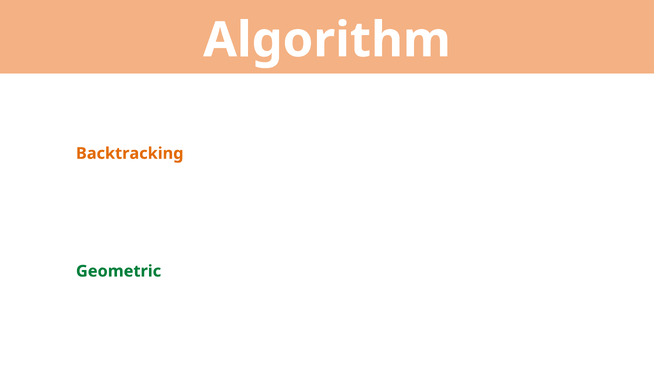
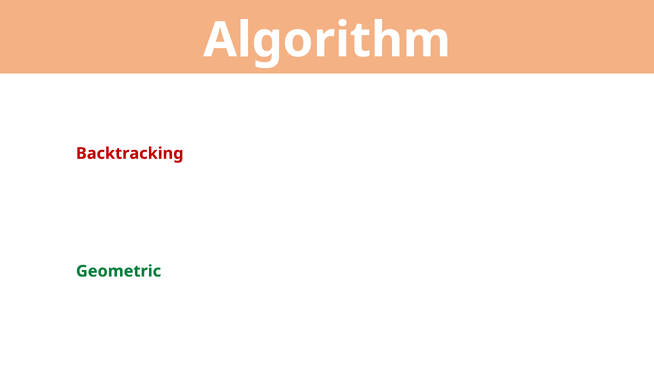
Backtracking colour: orange -> red
